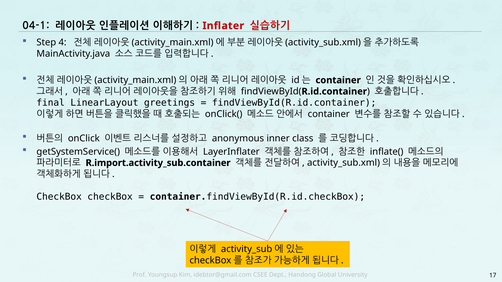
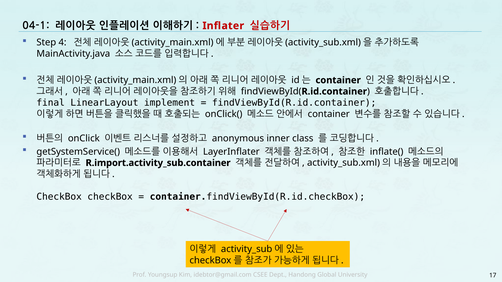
greetings: greetings -> implement
